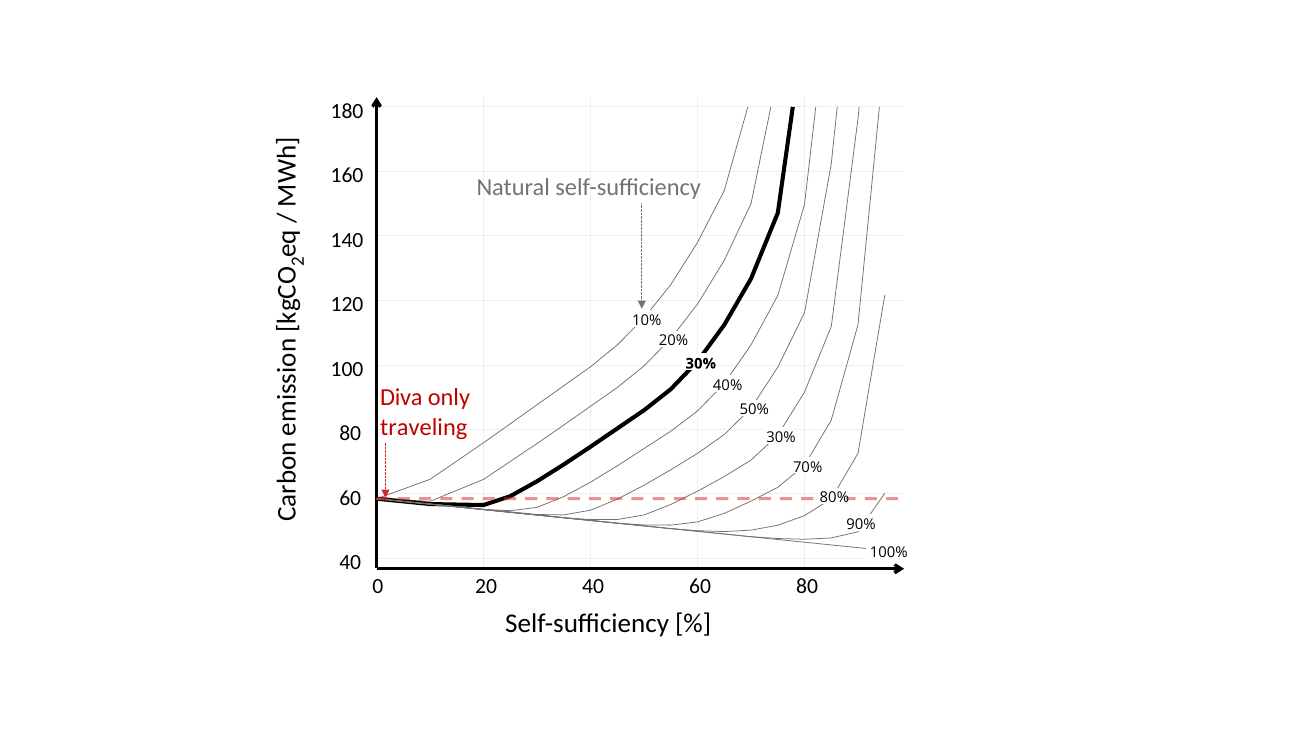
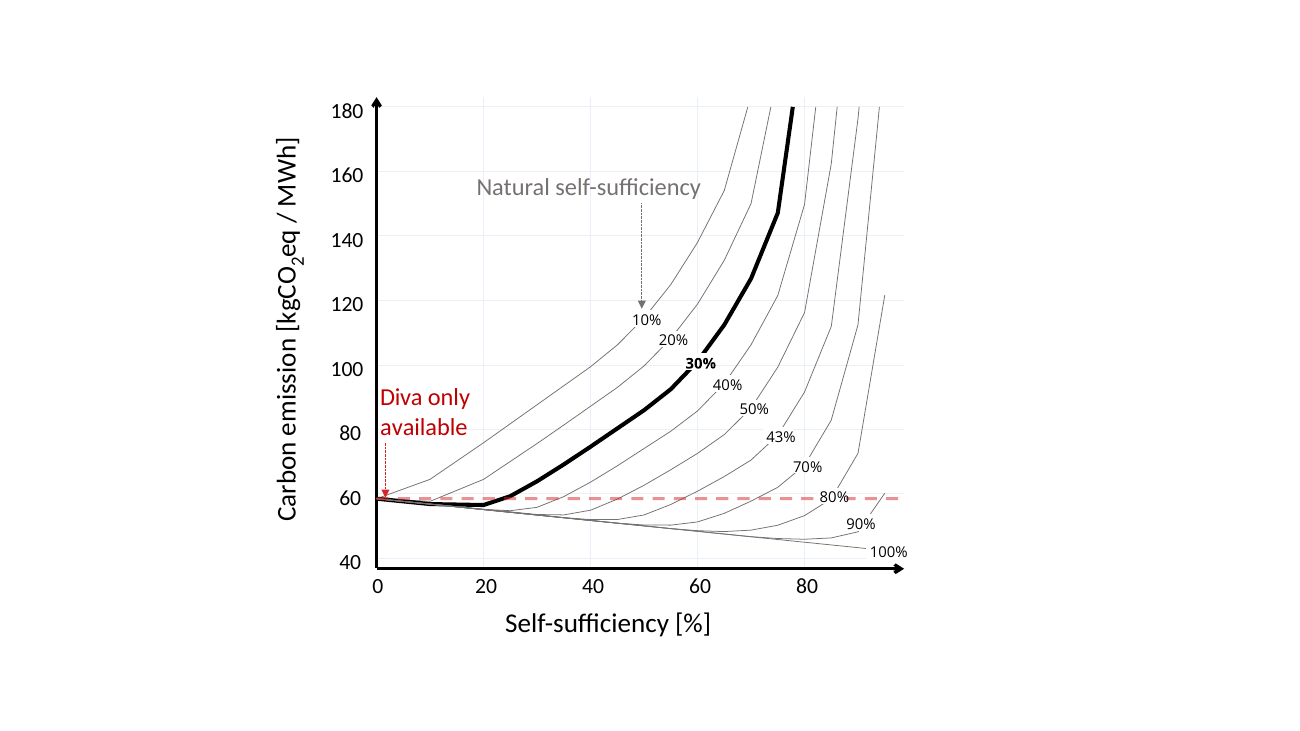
traveling: traveling -> available
30% at (781, 438): 30% -> 43%
